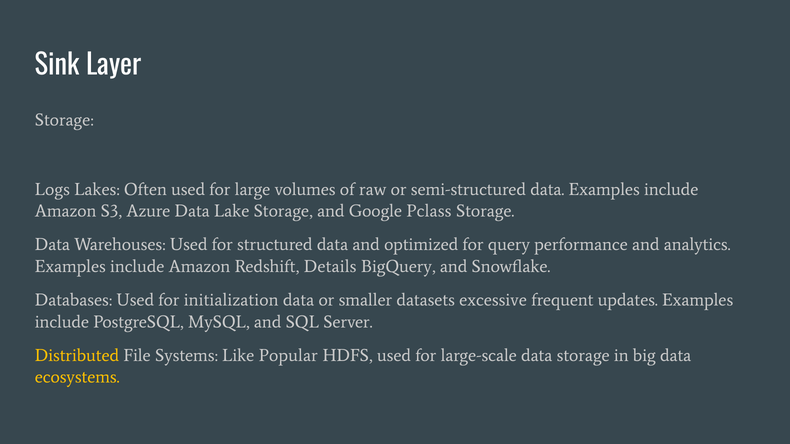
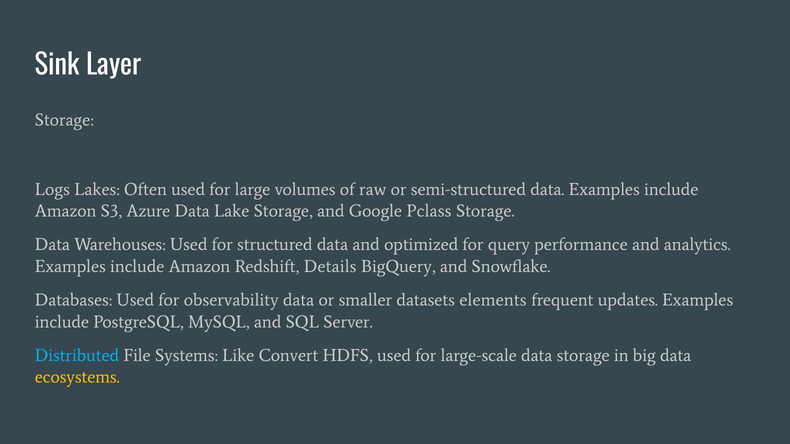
initialization: initialization -> observability
excessive: excessive -> elements
Distributed colour: yellow -> light blue
Popular: Popular -> Convert
